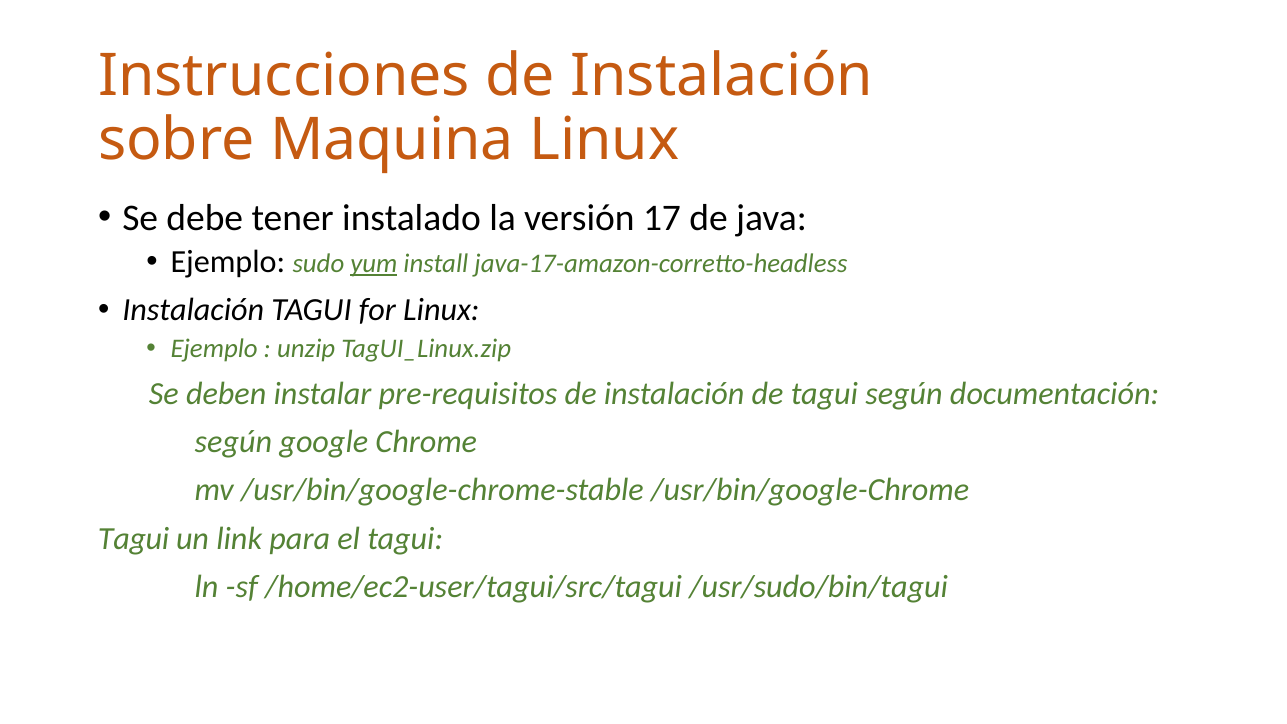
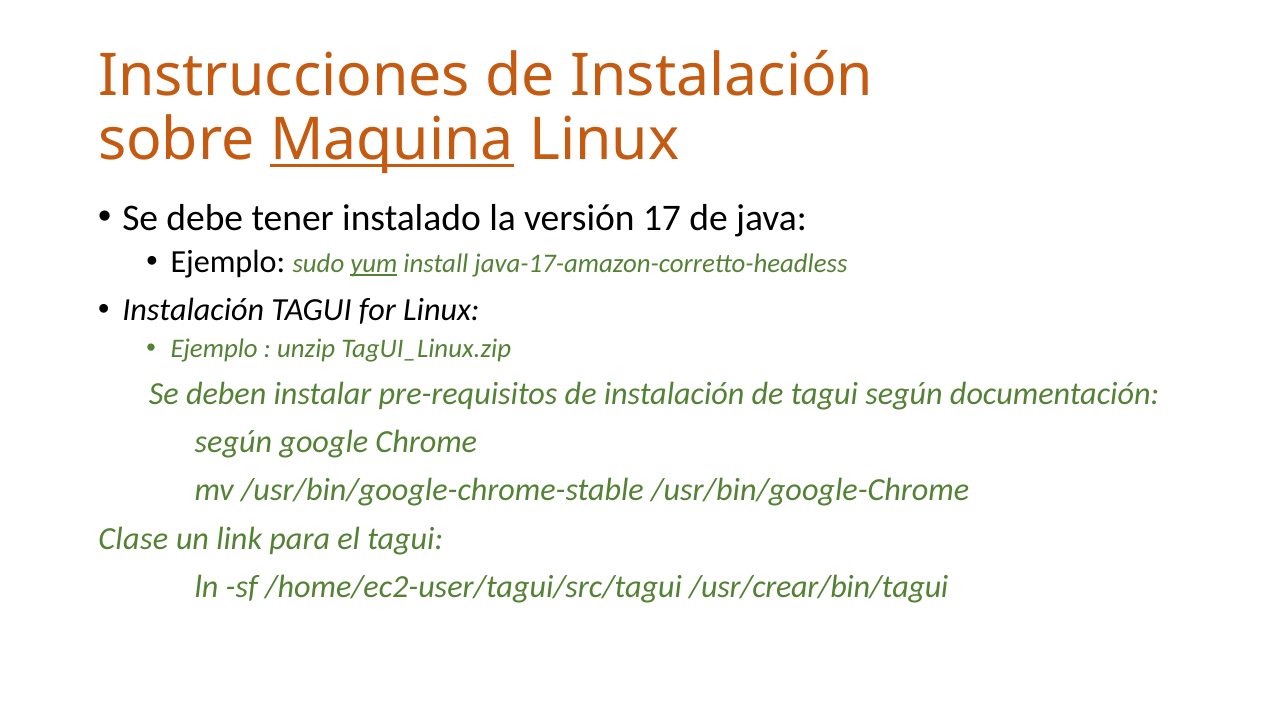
Maquina underline: none -> present
Tagui at (134, 538): Tagui -> Clase
/usr/sudo/bin/tagui: /usr/sudo/bin/tagui -> /usr/crear/bin/tagui
